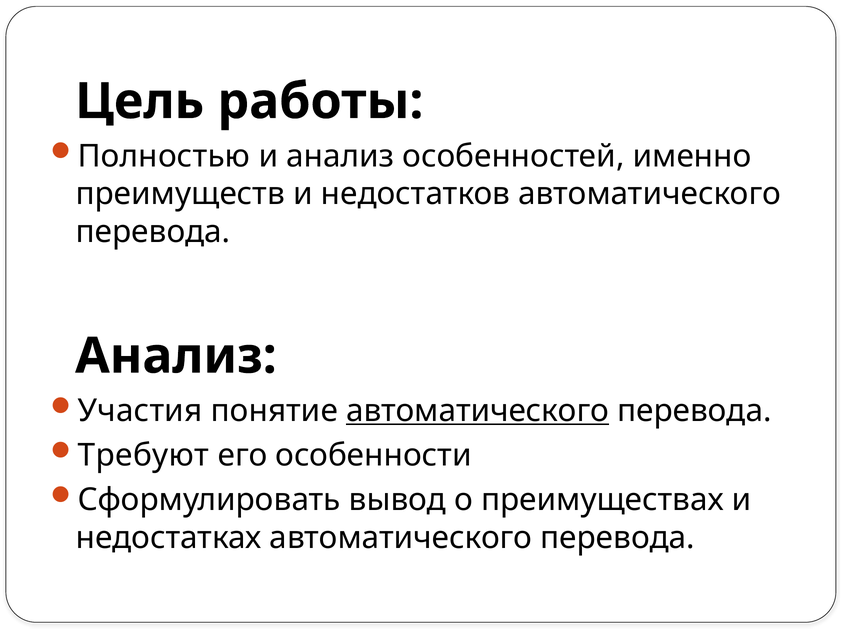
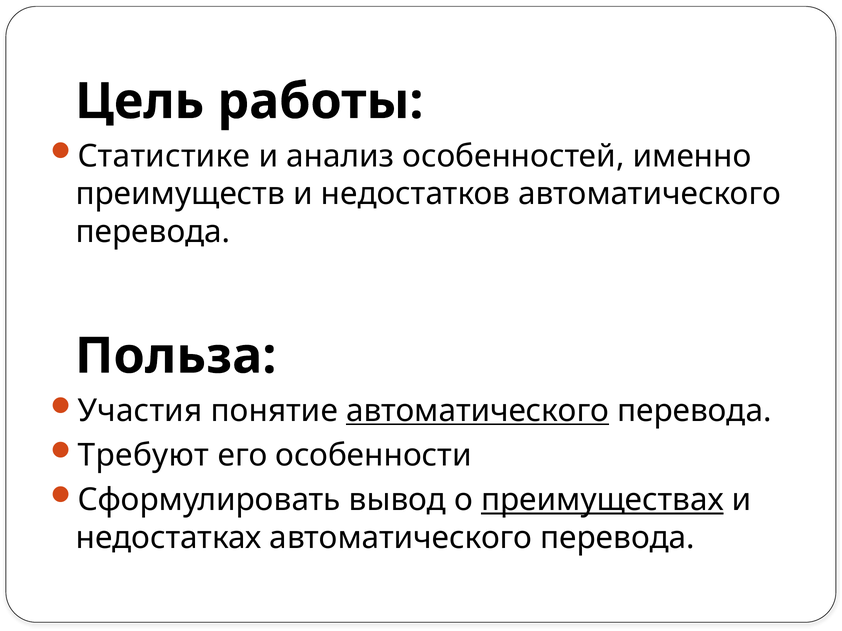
Полностью: Полностью -> Статистике
Анализ at (176, 356): Анализ -> Польза
преимуществах underline: none -> present
